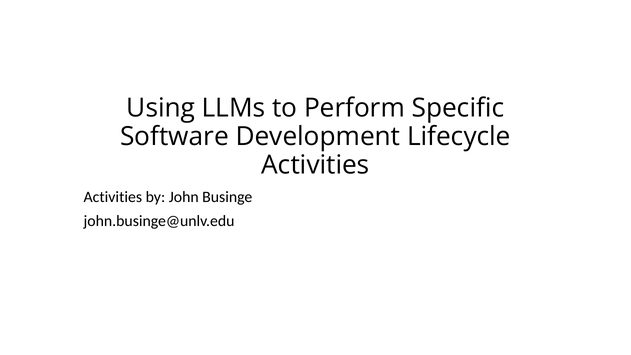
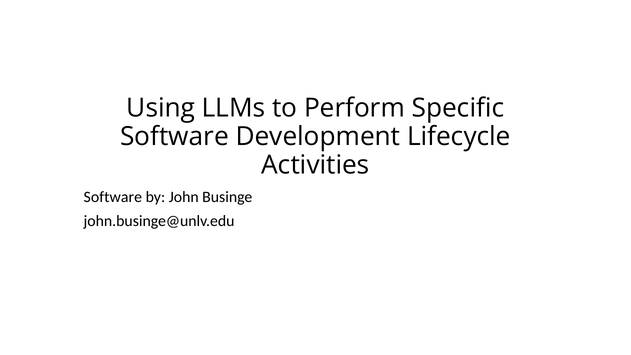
Activities at (113, 197): Activities -> Software
